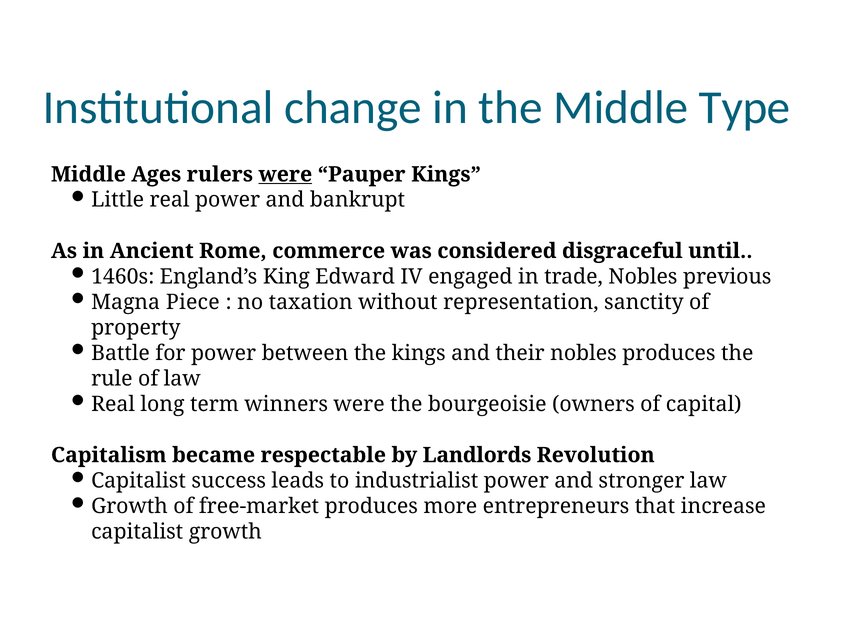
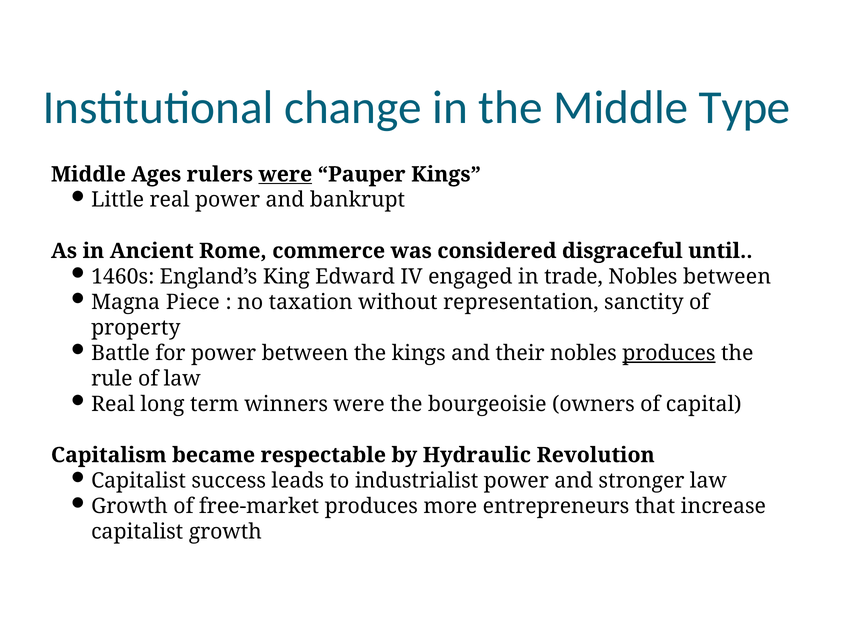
Nobles previous: previous -> between
produces at (669, 353) underline: none -> present
Landlords: Landlords -> Hydraulic
